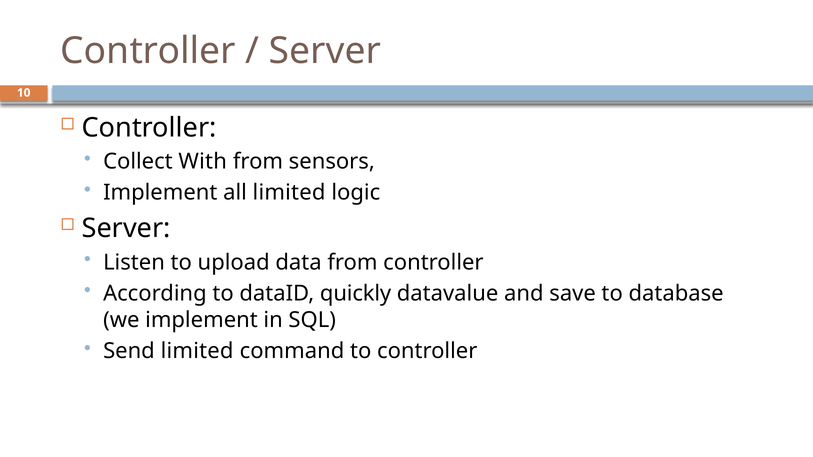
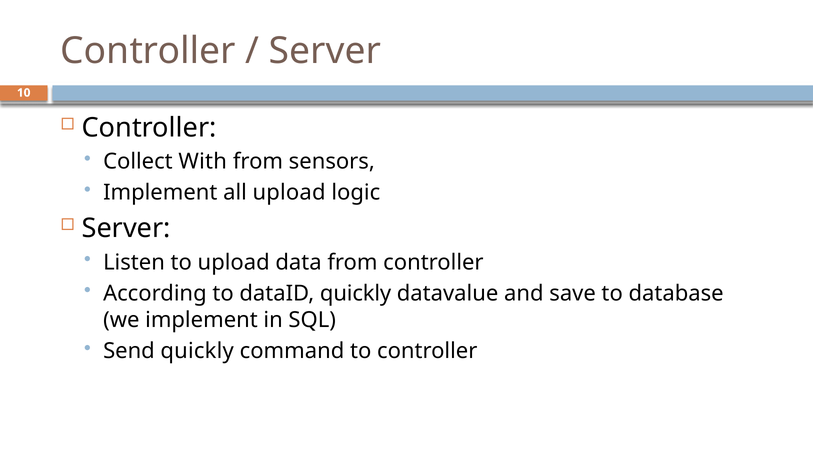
all limited: limited -> upload
Send limited: limited -> quickly
